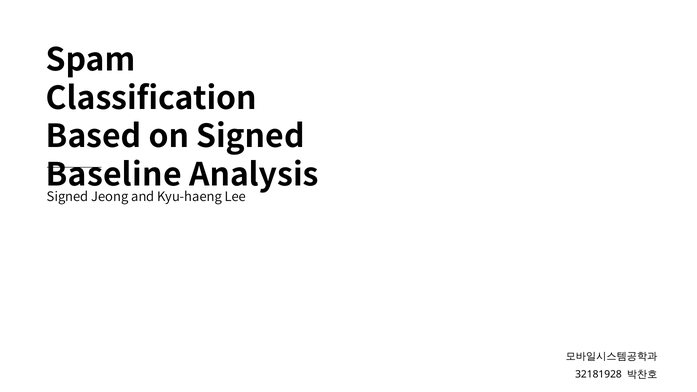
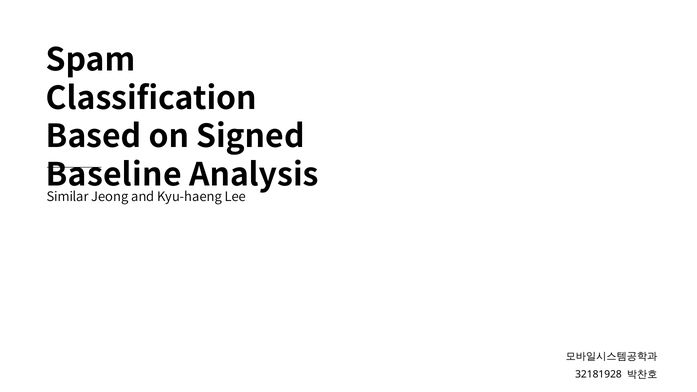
Signed at (68, 197): Signed -> Similar
